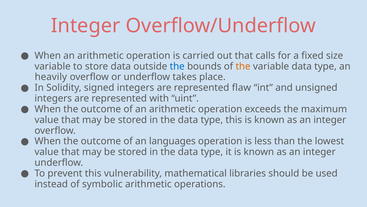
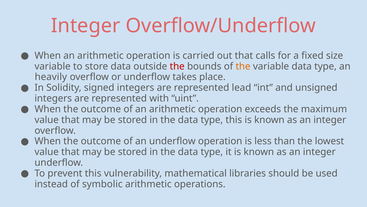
the at (177, 66) colour: blue -> red
flaw: flaw -> lead
an languages: languages -> underflow
